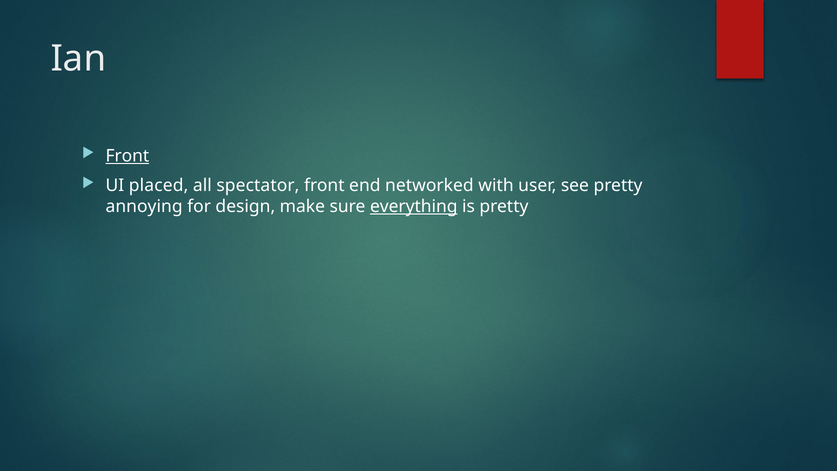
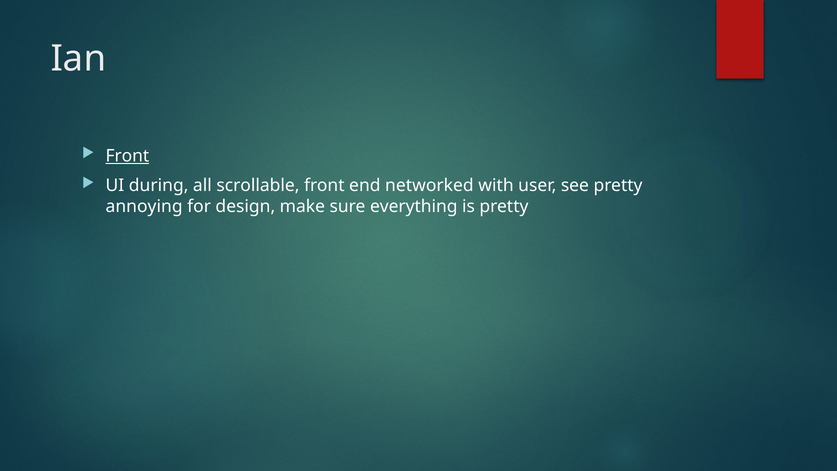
placed: placed -> during
spectator: spectator -> scrollable
everything underline: present -> none
